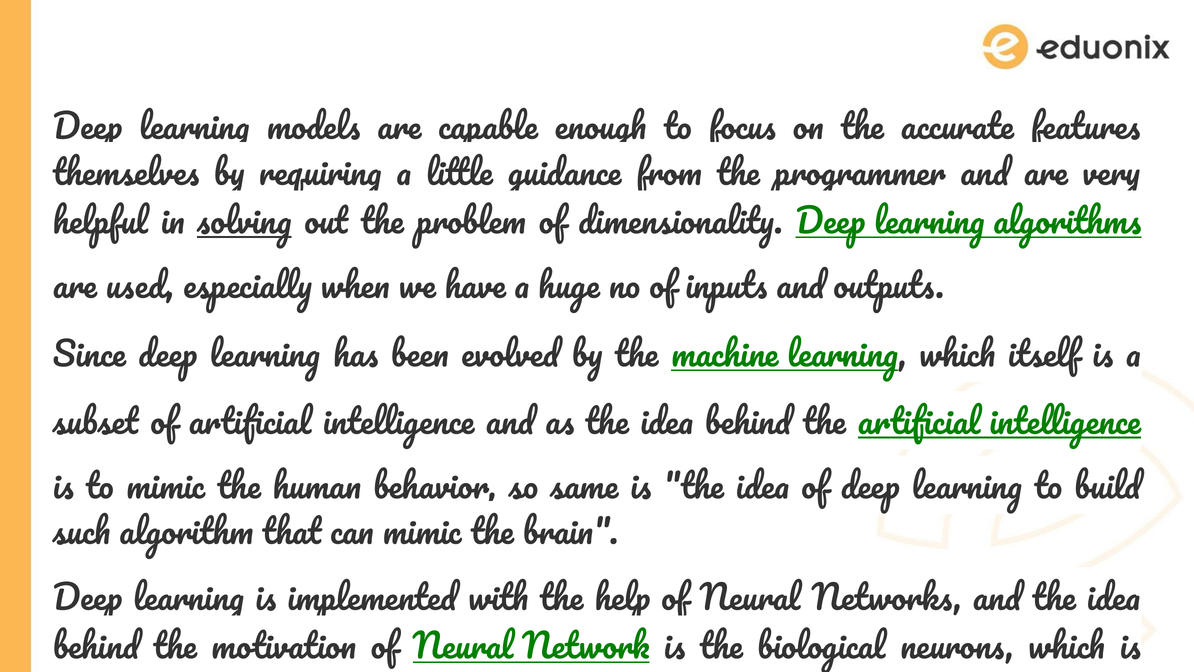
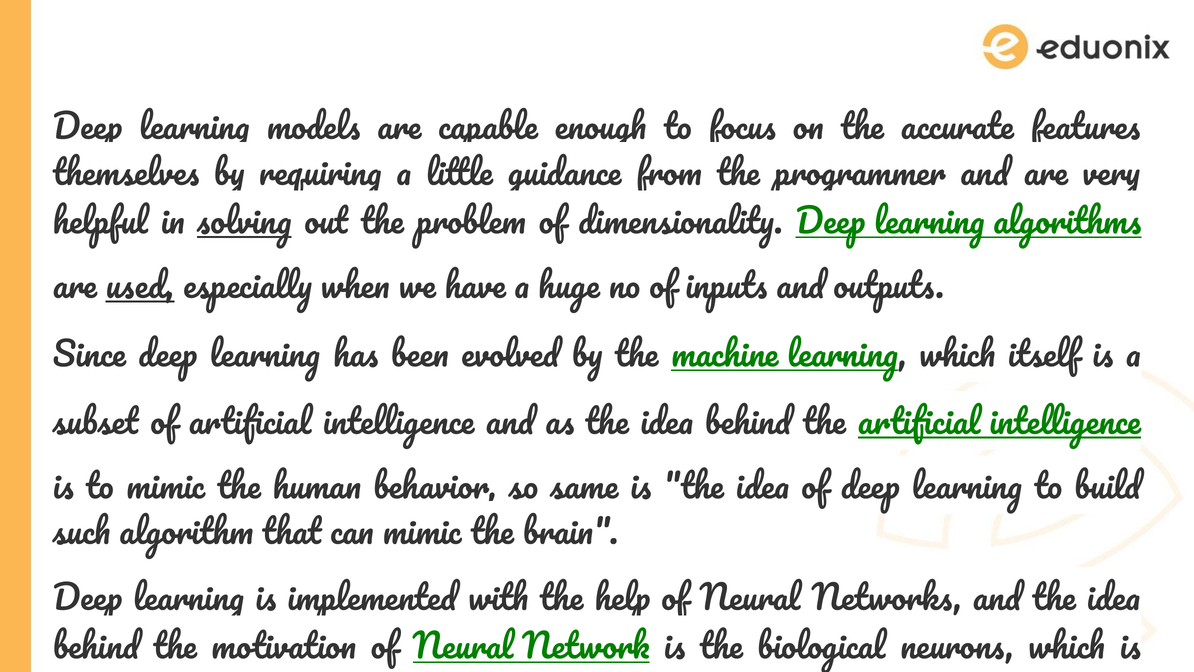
used underline: none -> present
